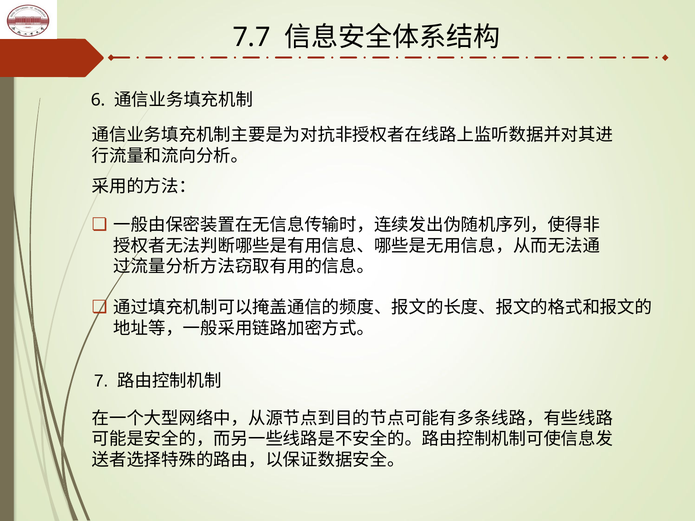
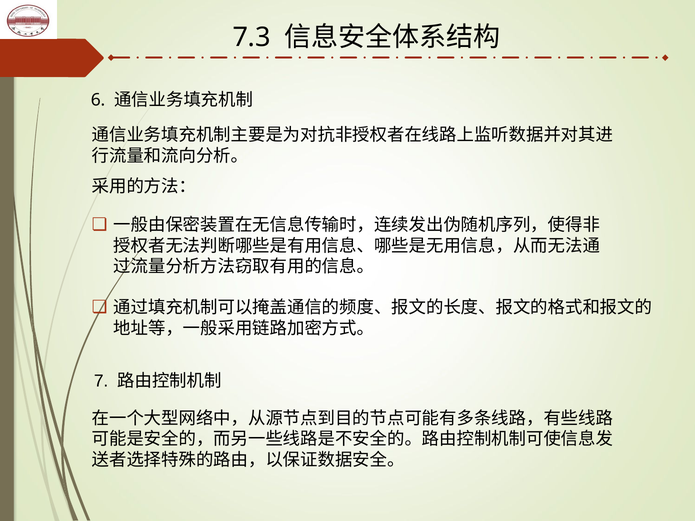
7.7: 7.7 -> 7.3
